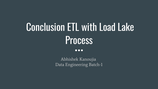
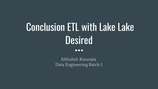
with Load: Load -> Lake
Process: Process -> Desired
